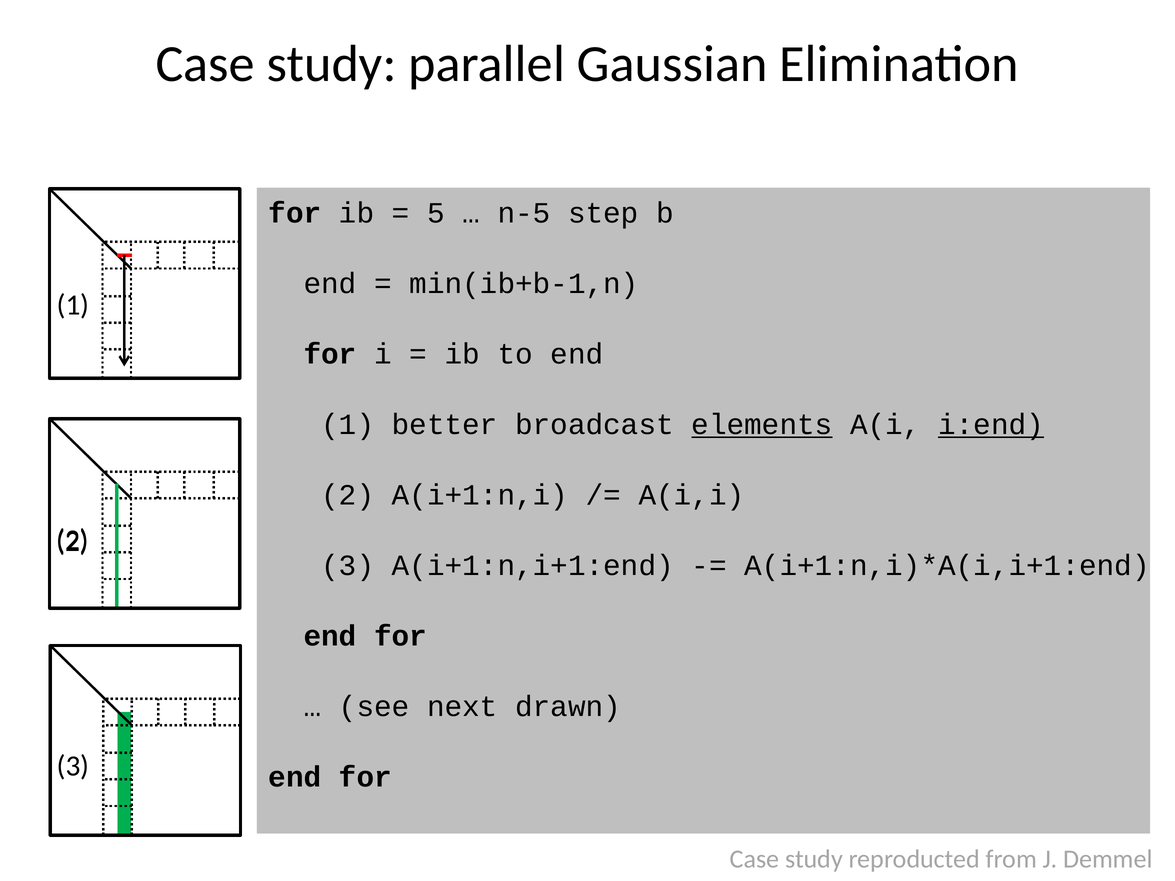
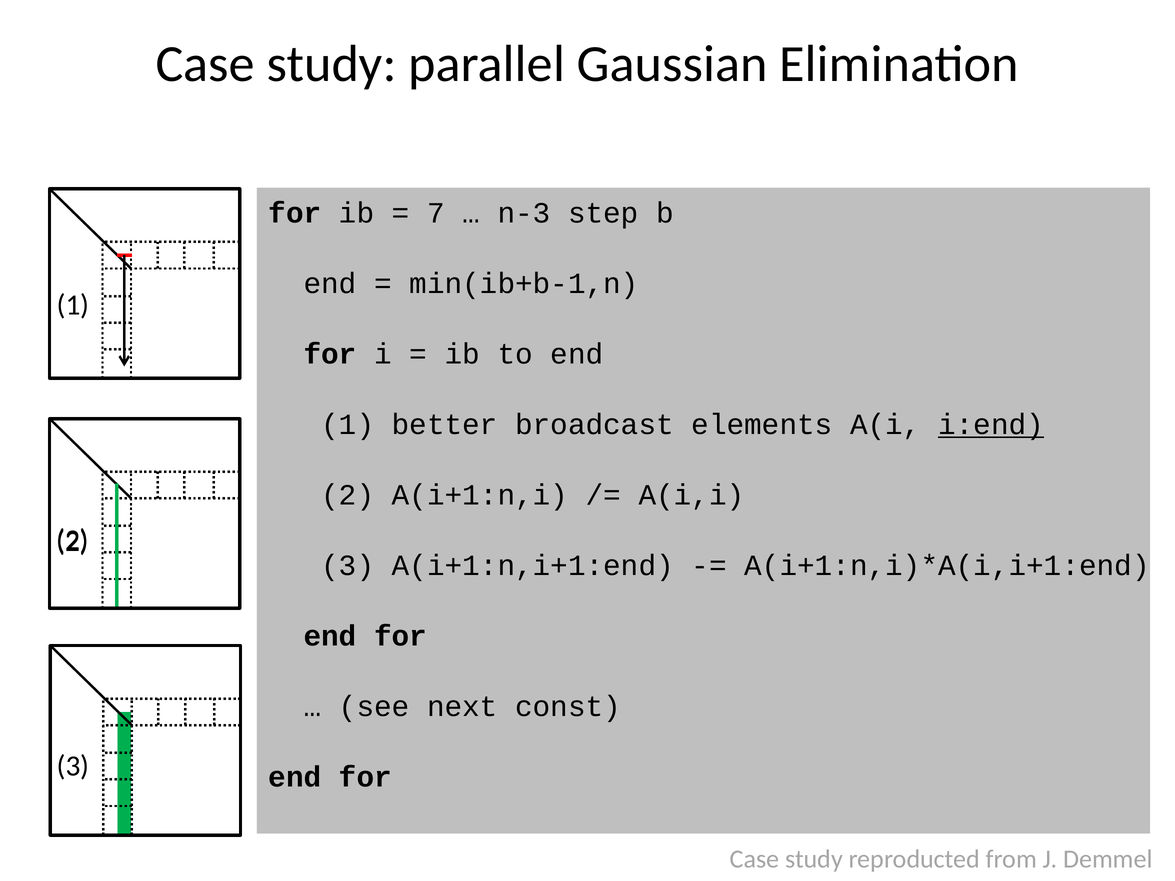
5: 5 -> 7
n-5: n-5 -> n-3
elements underline: present -> none
drawn: drawn -> const
